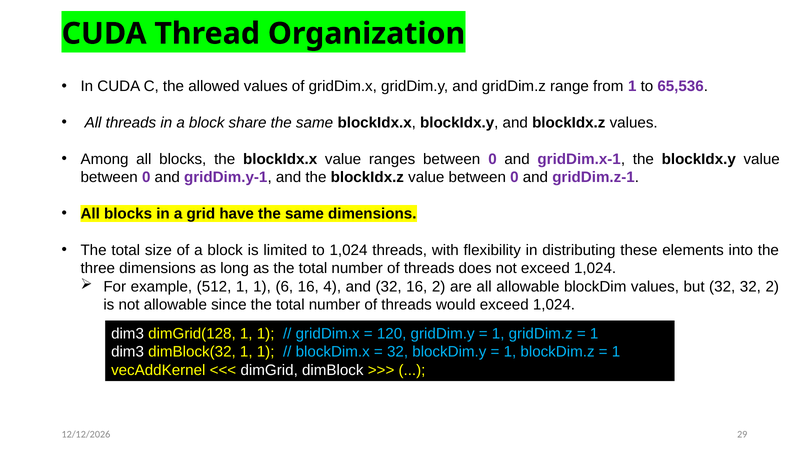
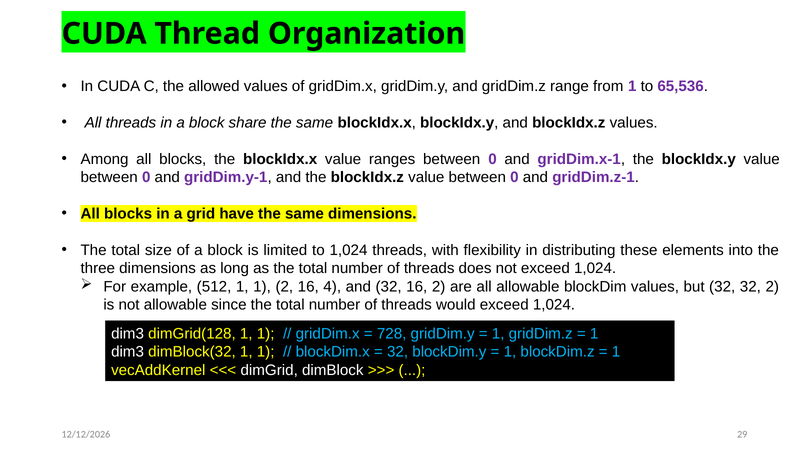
1 6: 6 -> 2
120: 120 -> 728
